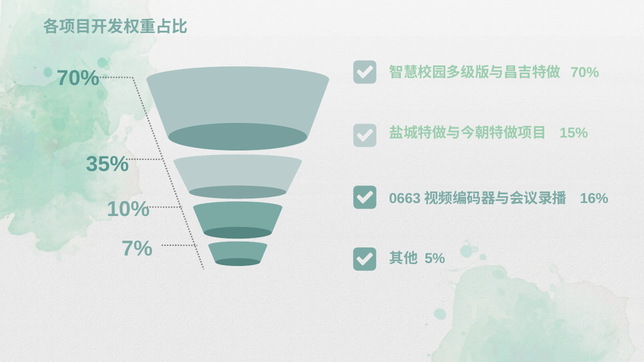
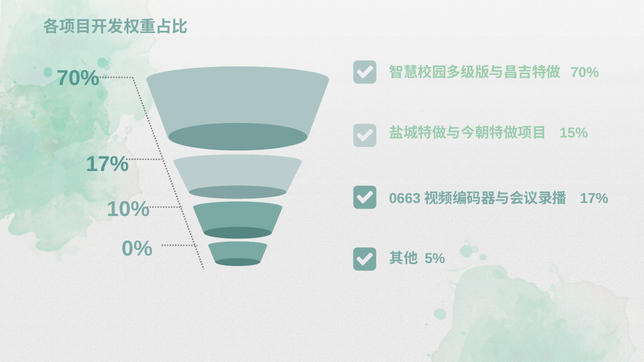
35% at (107, 164): 35% -> 17%
16% at (594, 199): 16% -> 17%
7%: 7% -> 0%
